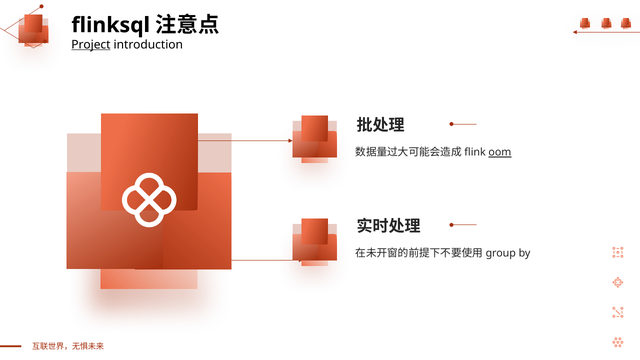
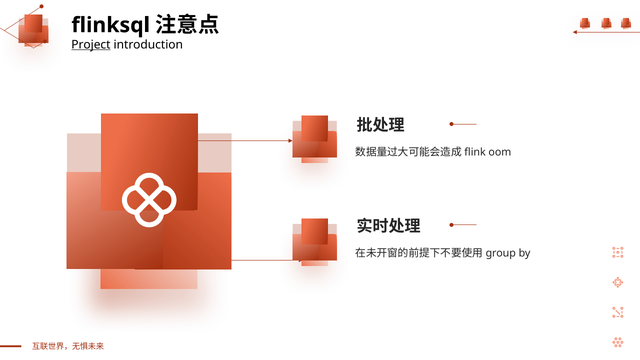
oom underline: present -> none
